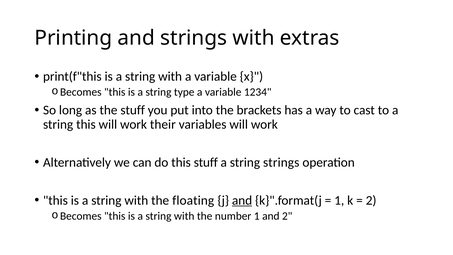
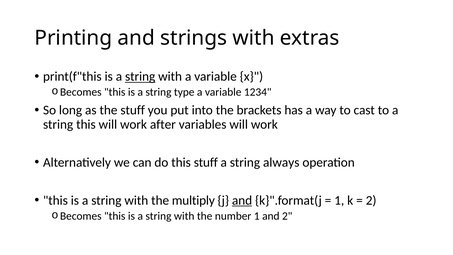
string at (140, 77) underline: none -> present
their: their -> after
string strings: strings -> always
floating: floating -> multiply
